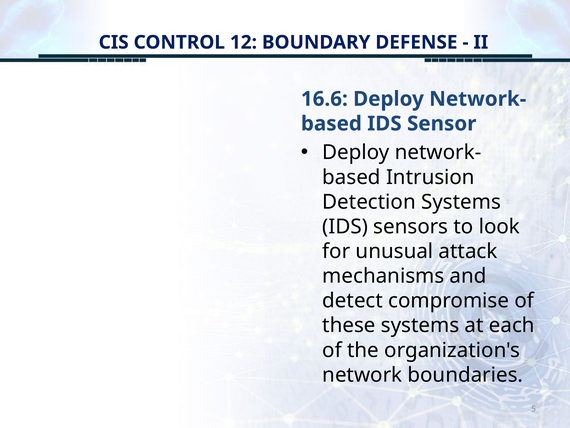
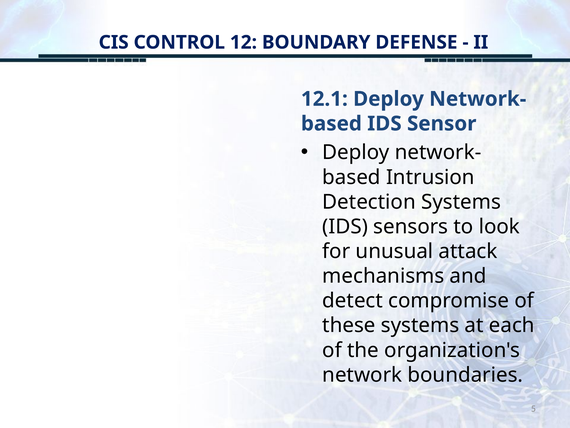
16.6: 16.6 -> 12.1
